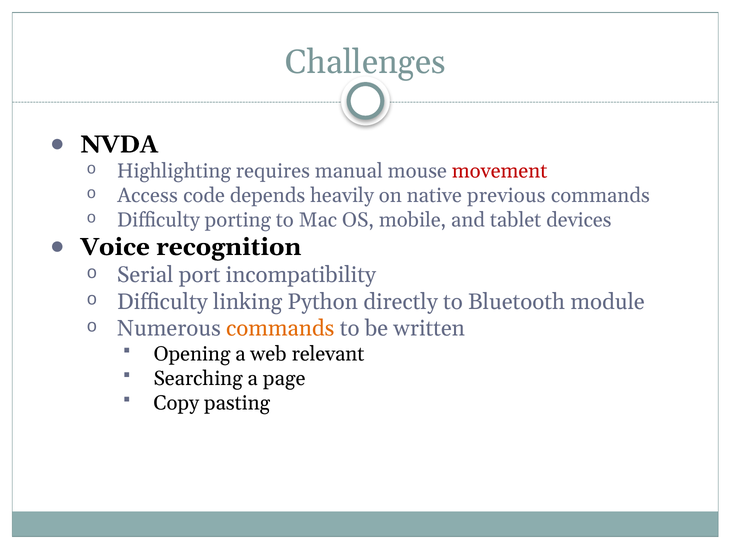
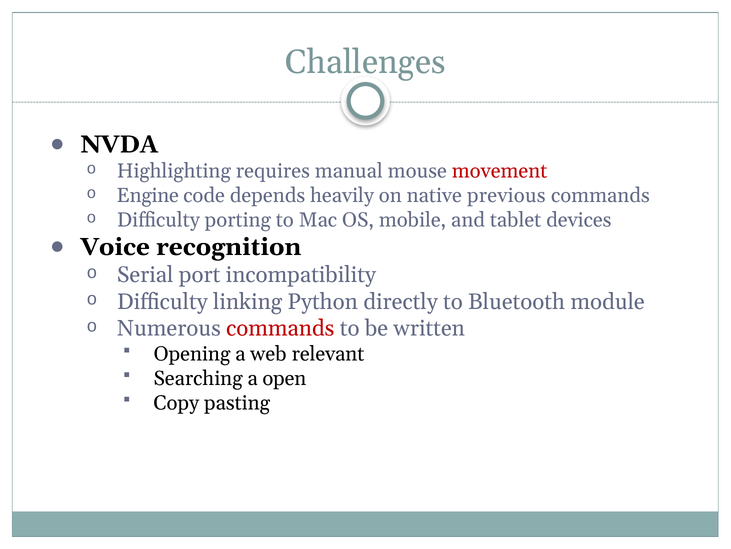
Access: Access -> Engine
commands at (280, 328) colour: orange -> red
page: page -> open
